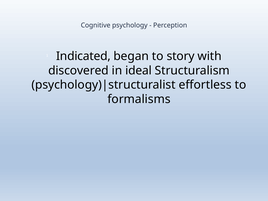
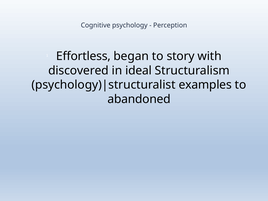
Indicated: Indicated -> Effortless
effortless: effortless -> examples
formalisms: formalisms -> abandoned
